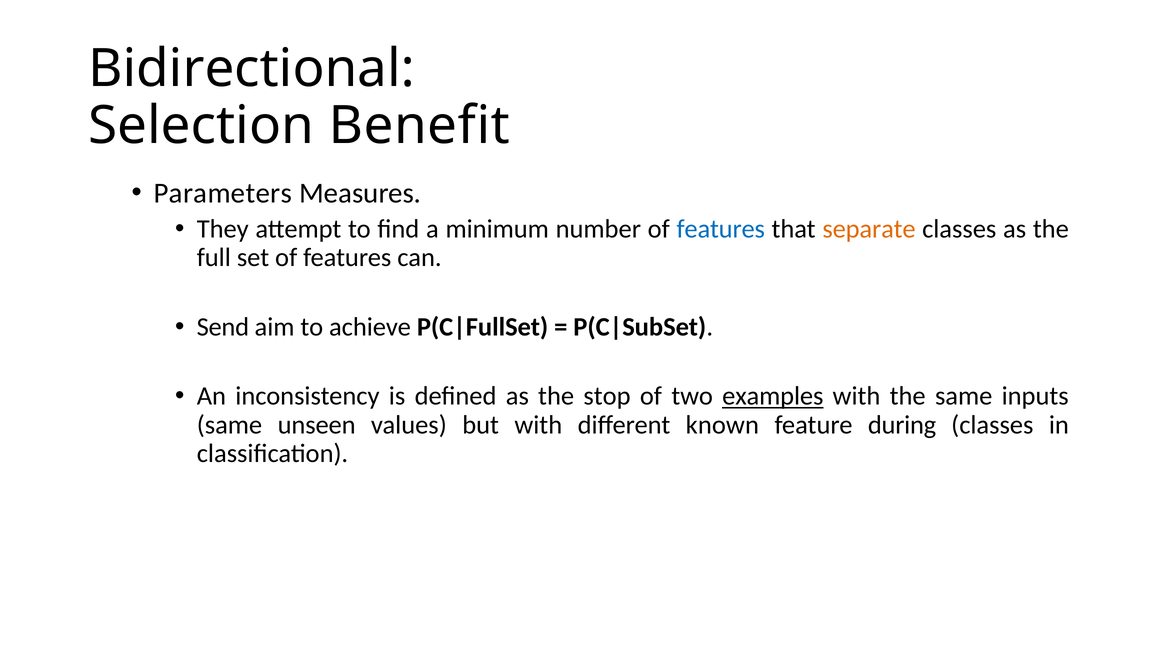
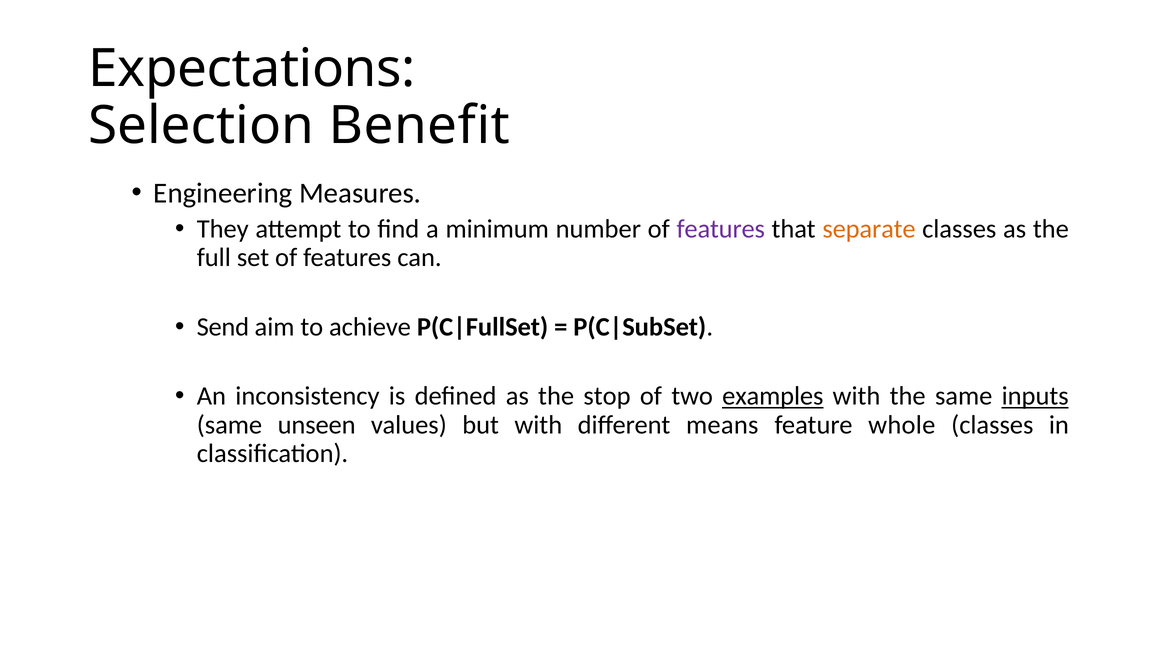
Bidirectional: Bidirectional -> Expectations
Parameters: Parameters -> Engineering
features at (721, 229) colour: blue -> purple
inputs underline: none -> present
known: known -> means
during: during -> whole
